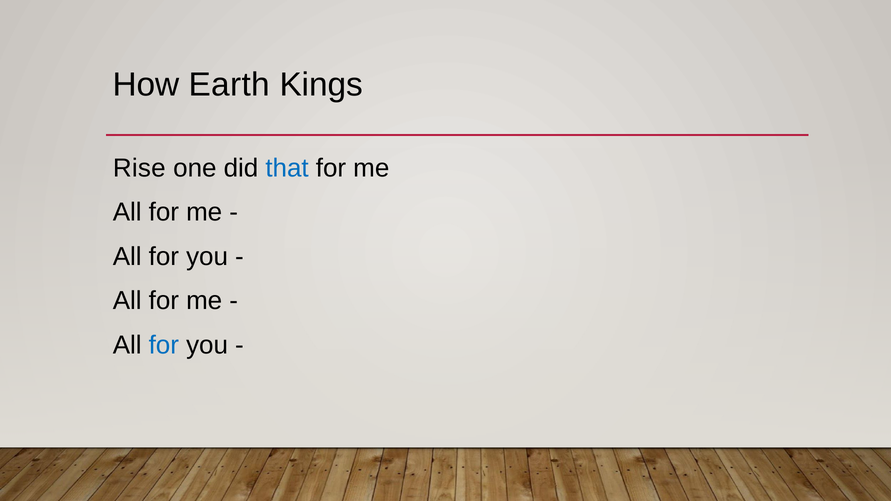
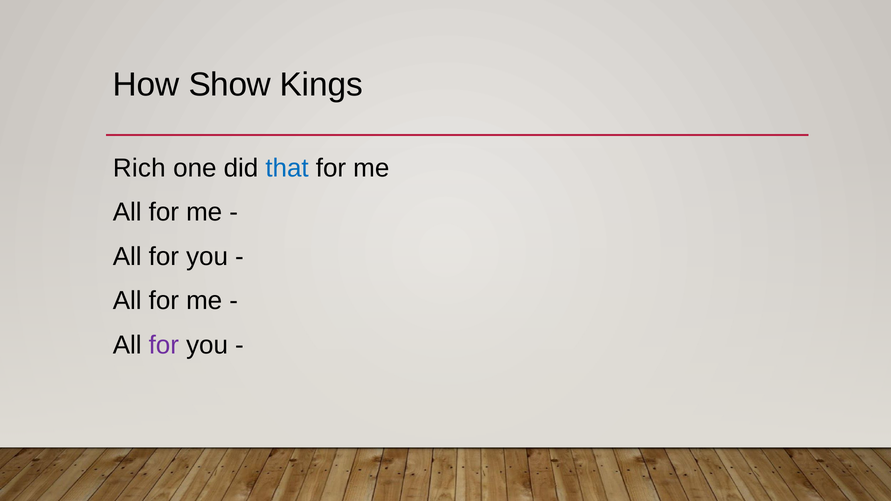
Earth: Earth -> Show
Rise: Rise -> Rich
for at (164, 345) colour: blue -> purple
